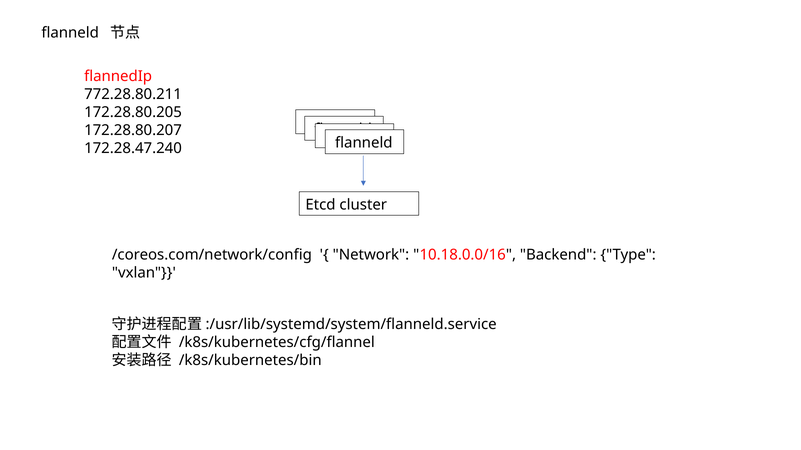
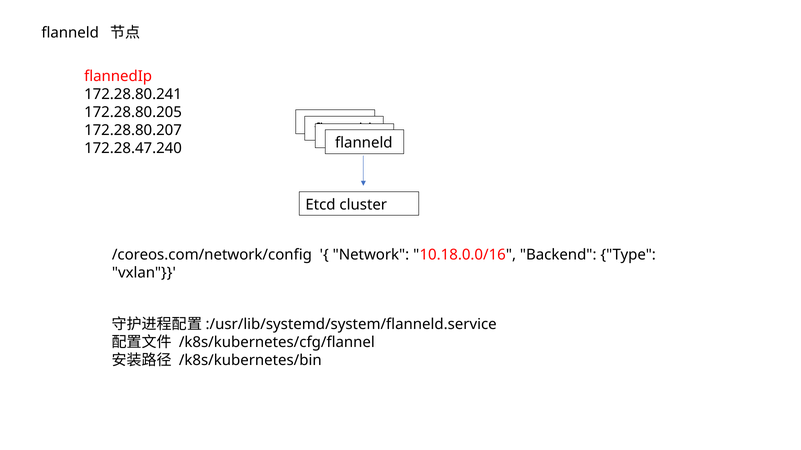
772.28.80.211: 772.28.80.211 -> 172.28.80.241
